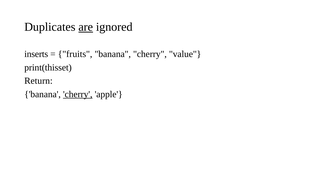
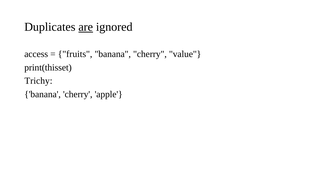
inserts: inserts -> access
Return: Return -> Trichy
cherry at (78, 94) underline: present -> none
